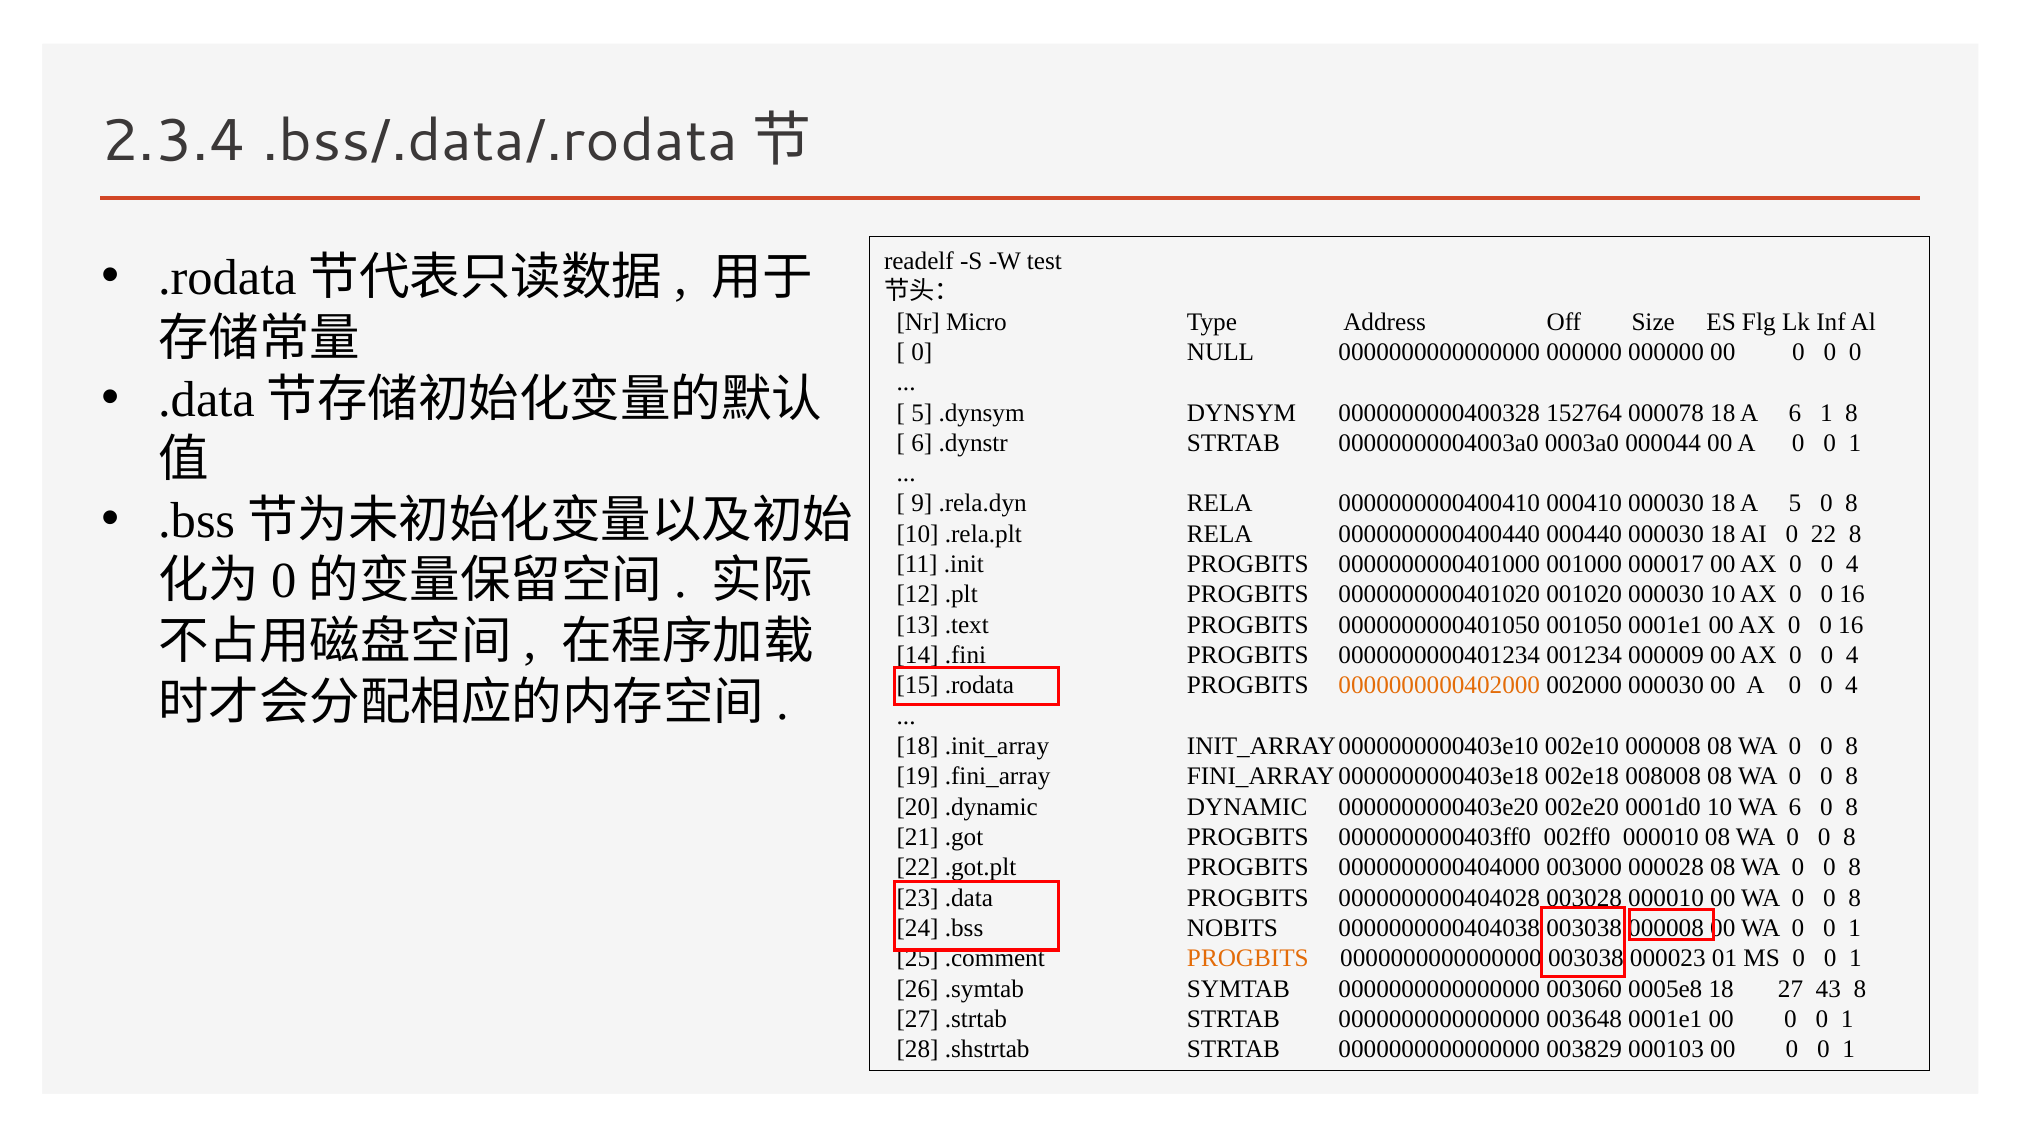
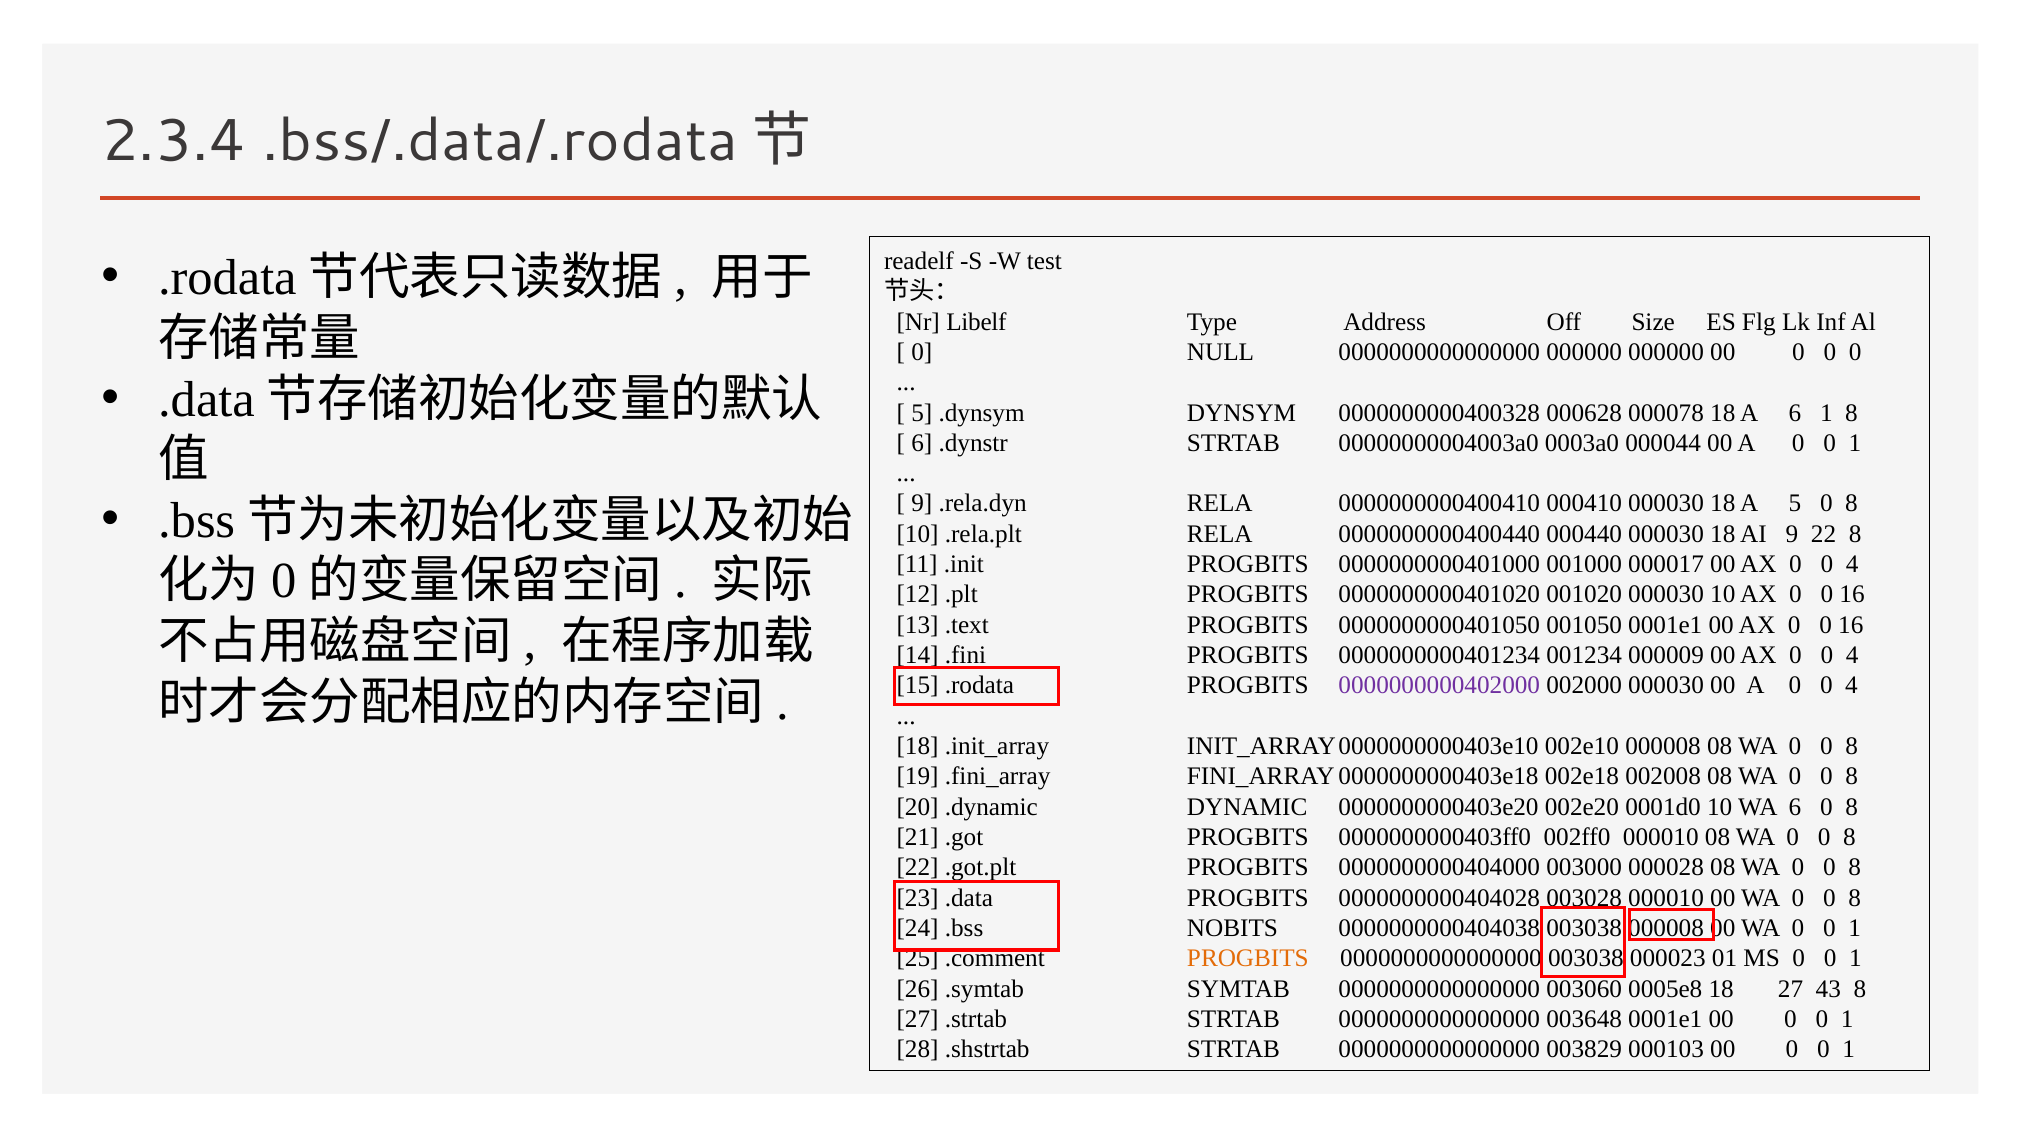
Micro: Micro -> Libelf
152764: 152764 -> 000628
AI 0: 0 -> 9
0000000000402000 colour: orange -> purple
008008: 008008 -> 002008
